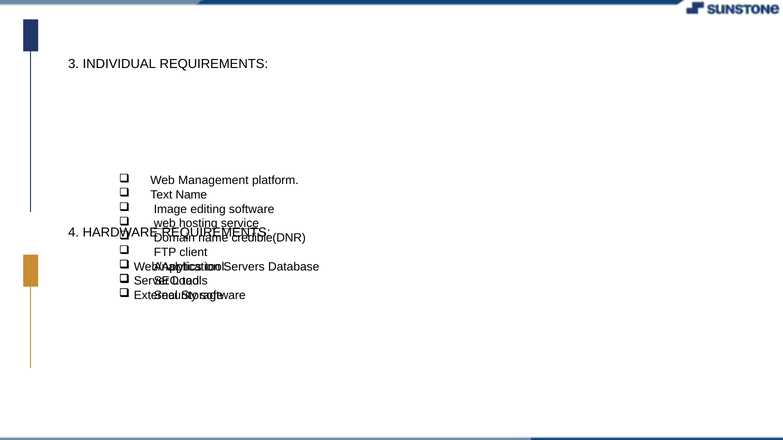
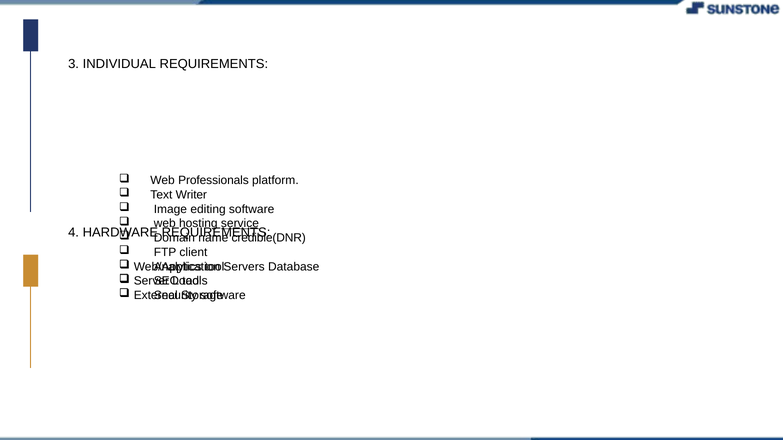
Management: Management -> Professionals
Text Name: Name -> Writer
web at (165, 224) underline: present -> none
